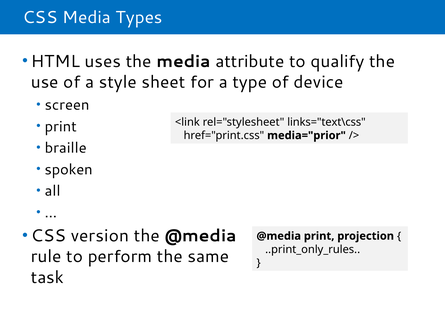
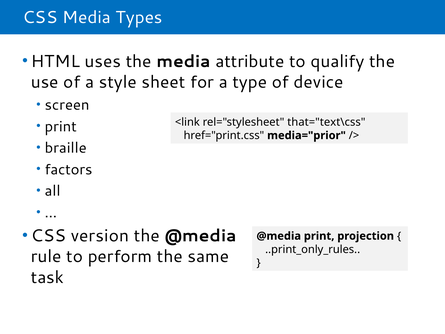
links="text\css: links="text\css -> that="text\css
spoken: spoken -> factors
